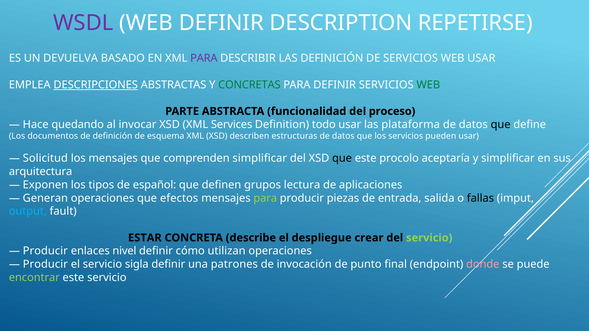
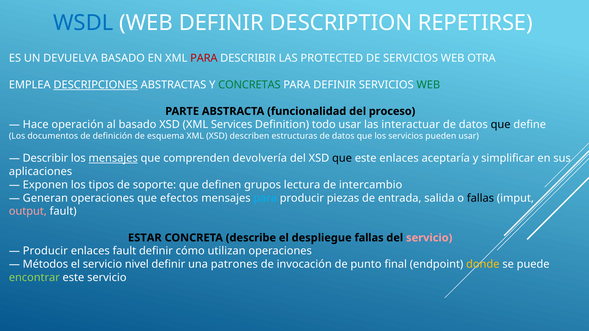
WSDL colour: purple -> blue
PARA at (204, 58) colour: purple -> red
LAS DEFINICIÓN: DEFINICIÓN -> PROTECTED
WEB USAR: USAR -> OTRA
quedando: quedando -> operación
al invocar: invocar -> basado
plataforma: plataforma -> interactuar
Solicitud at (45, 158): Solicitud -> Describir
mensajes at (113, 158) underline: none -> present
comprenden simplificar: simplificar -> devolvería
este procolo: procolo -> enlaces
arquitectura: arquitectura -> aplicaciones
español: español -> soporte
aplicaciones: aplicaciones -> intercambio
para at (265, 198) colour: light green -> light blue
output colour: light blue -> pink
despliegue crear: crear -> fallas
servicio at (429, 238) colour: light green -> pink
enlaces nivel: nivel -> fault
Producir at (45, 264): Producir -> Métodos
sigla: sigla -> nivel
donde colour: pink -> yellow
